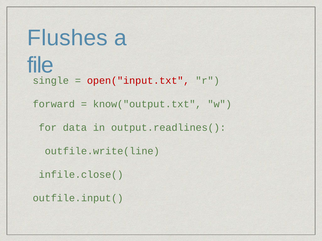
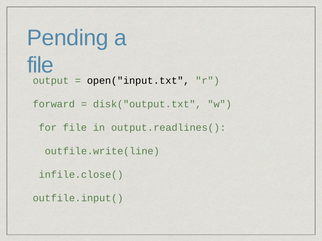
Flushes: Flushes -> Pending
single: single -> output
open("input.txt colour: red -> black
know("output.txt: know("output.txt -> disk("output.txt
for data: data -> file
